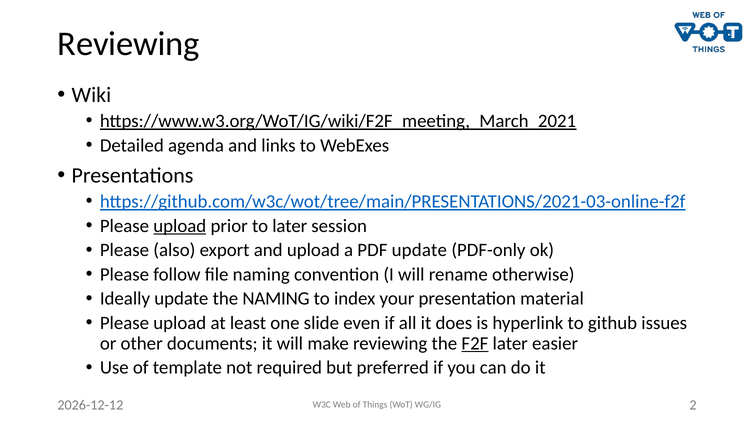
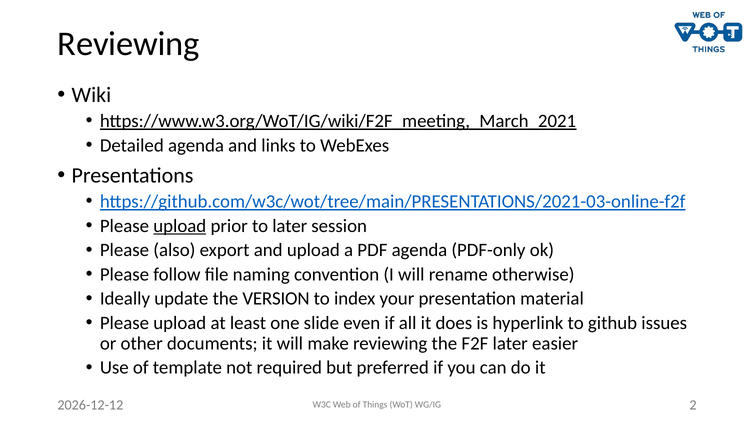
PDF update: update -> agenda
the NAMING: NAMING -> VERSION
F2F underline: present -> none
